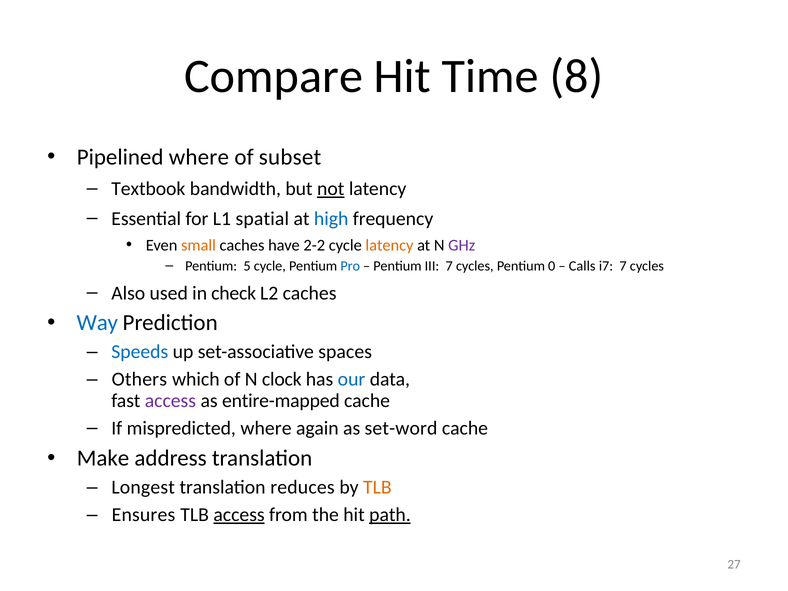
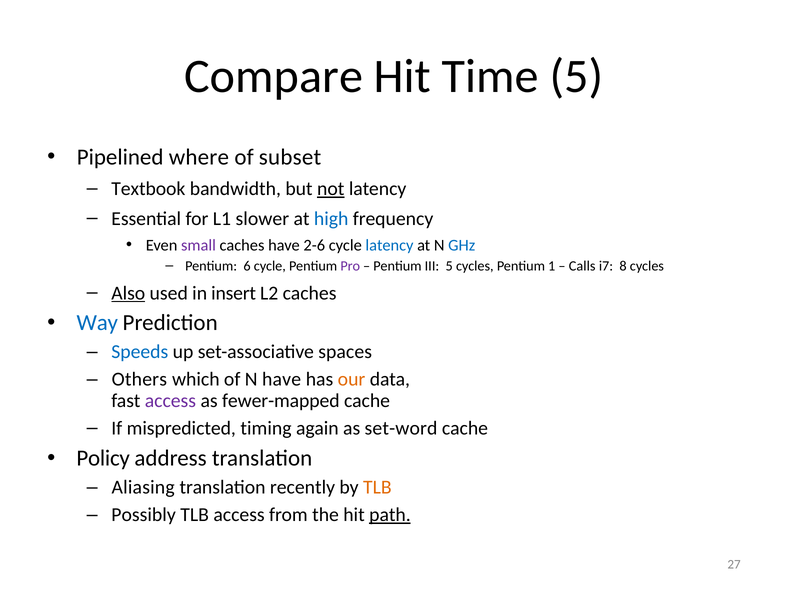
Time 8: 8 -> 5
spatial: spatial -> slower
small colour: orange -> purple
2-2: 2-2 -> 2-6
latency at (389, 245) colour: orange -> blue
GHz colour: purple -> blue
5: 5 -> 6
Pro colour: blue -> purple
III 7: 7 -> 5
0: 0 -> 1
i7 7: 7 -> 8
Also underline: none -> present
check: check -> insert
N clock: clock -> have
our colour: blue -> orange
entire-mapped: entire-mapped -> fewer-mapped
mispredicted where: where -> timing
Make: Make -> Policy
Longest: Longest -> Aliasing
reduces: reduces -> recently
Ensures: Ensures -> Possibly
access at (239, 515) underline: present -> none
